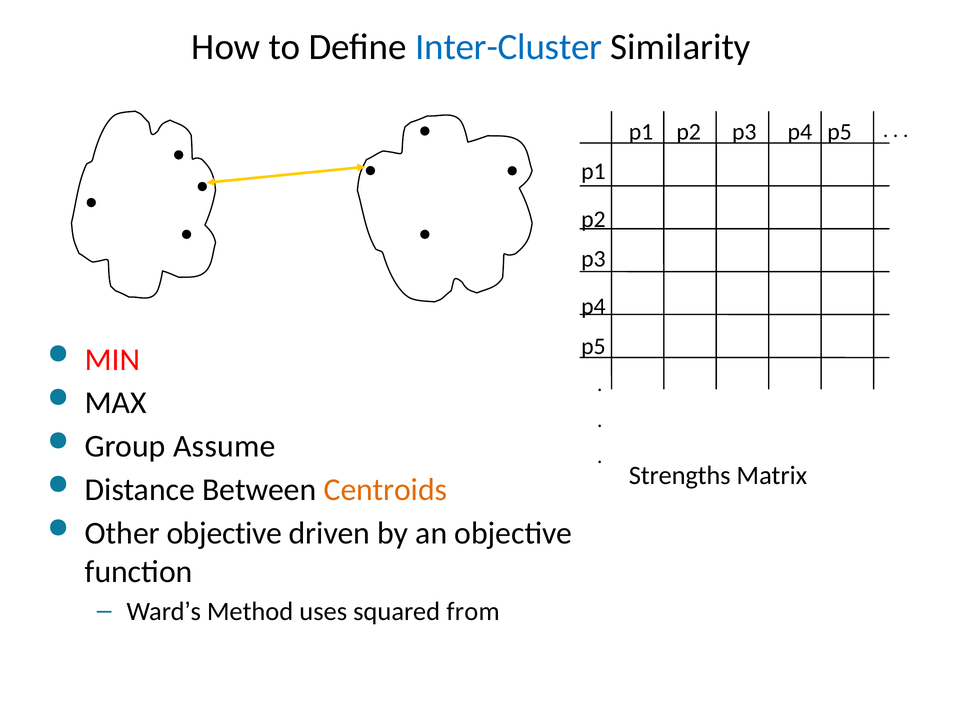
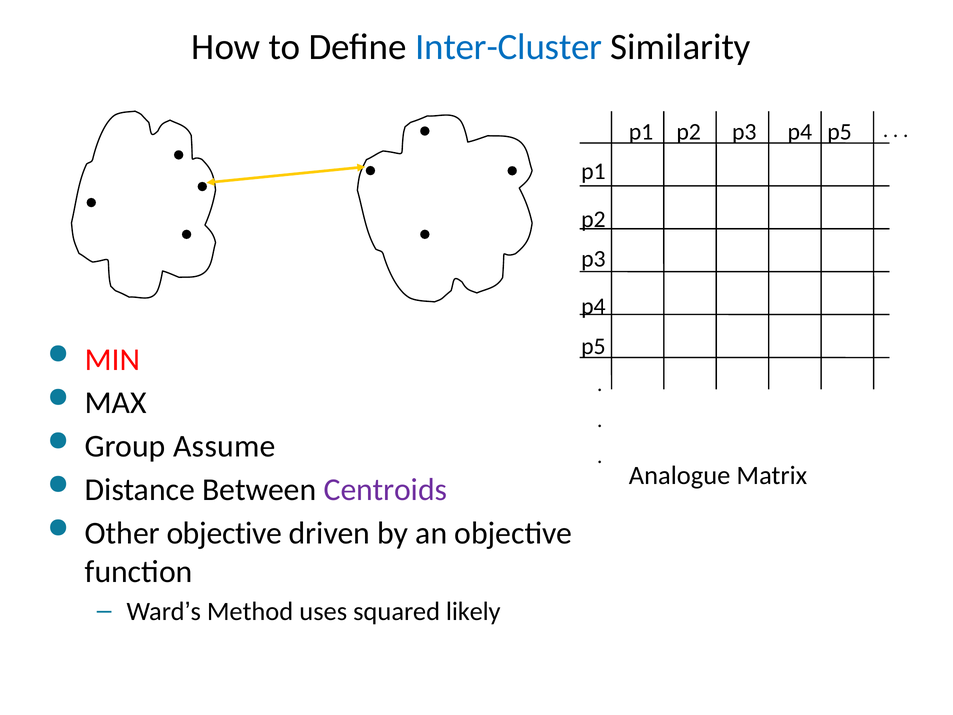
Strengths: Strengths -> Analogue
Centroids colour: orange -> purple
from: from -> likely
